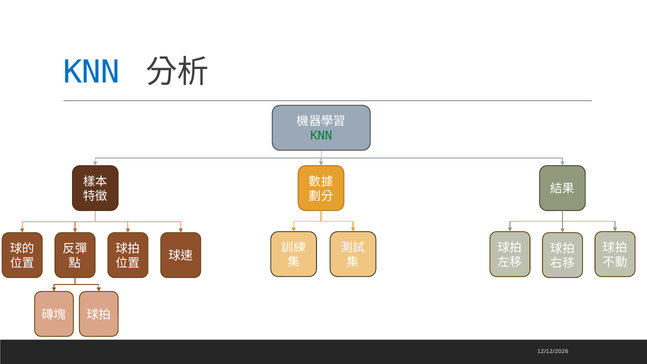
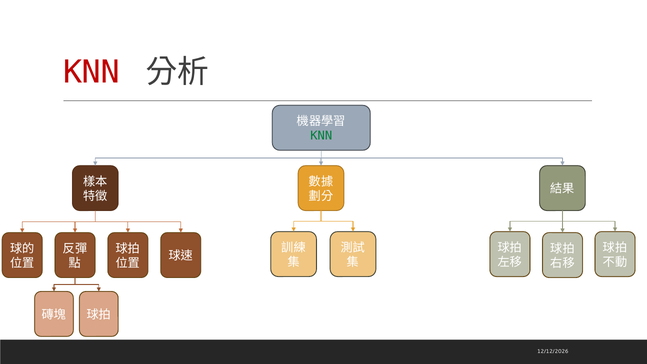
KNN at (91, 72) colour: blue -> red
